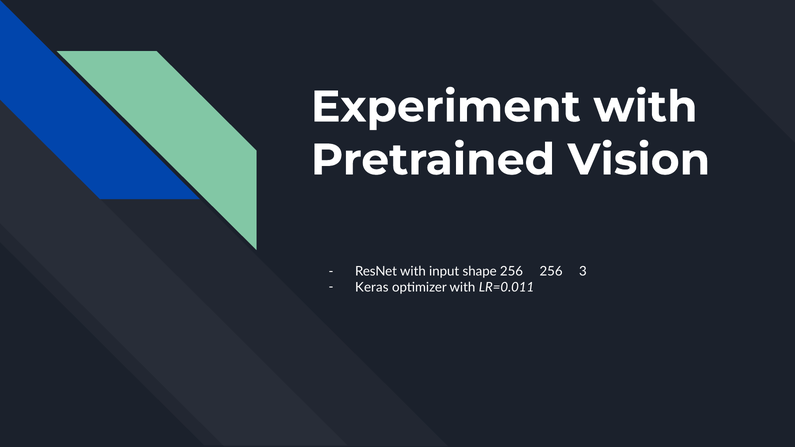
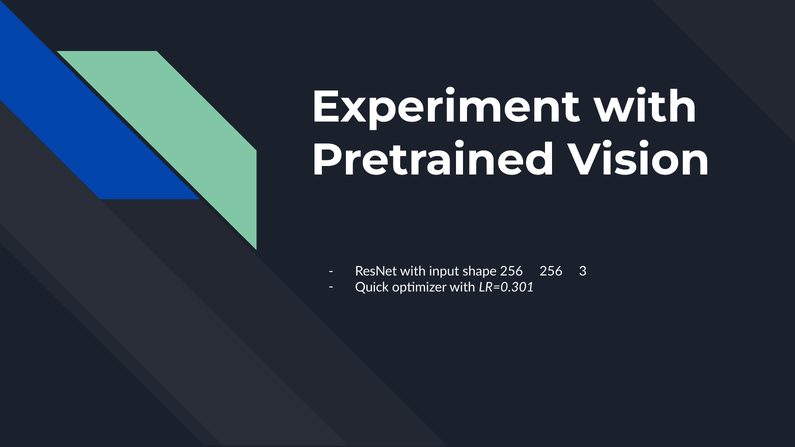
Keras: Keras -> Quick
LR=0.011: LR=0.011 -> LR=0.301
